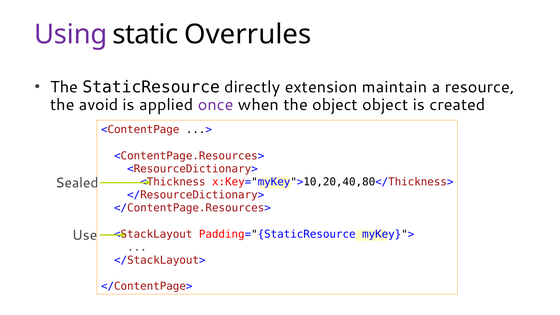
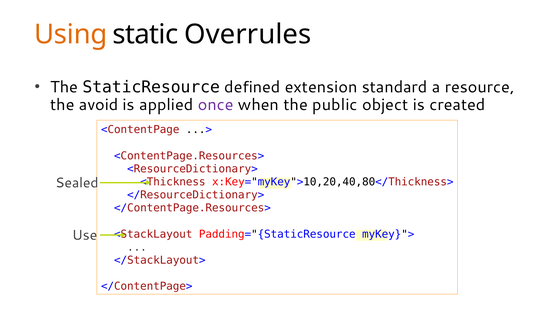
Using colour: purple -> orange
directly: directly -> defined
maintain: maintain -> standard
the object: object -> public
